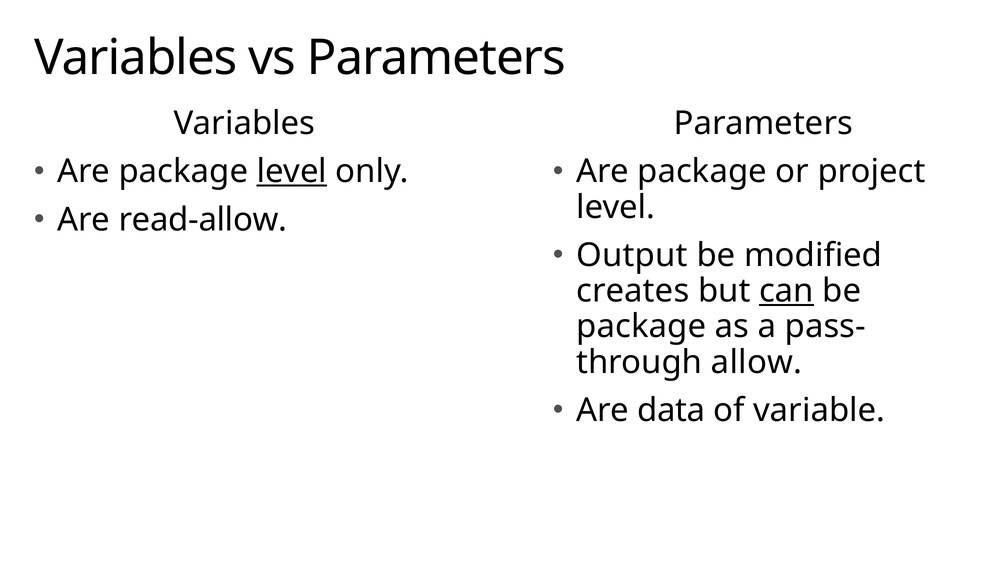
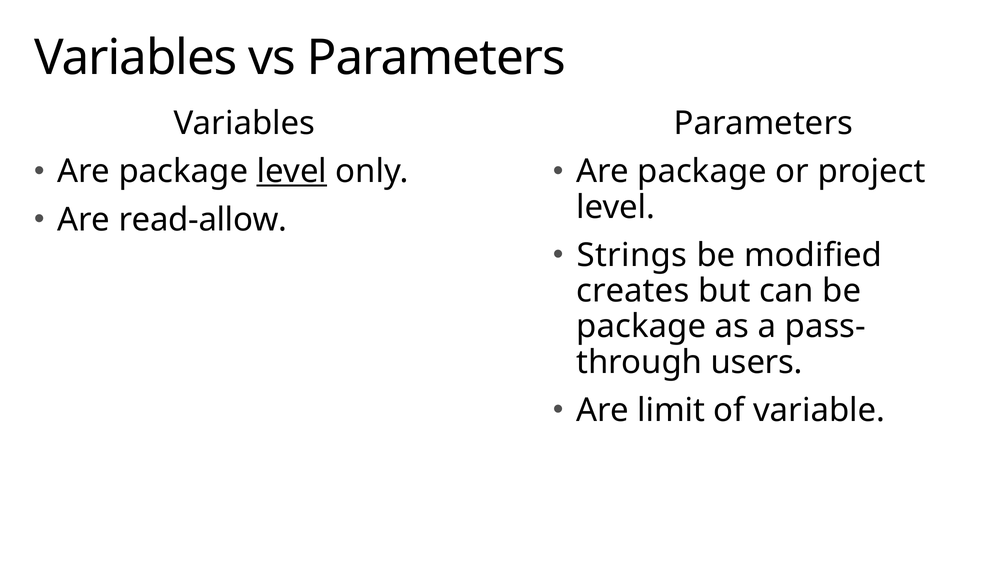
Output: Output -> Strings
can underline: present -> none
allow: allow -> users
data: data -> limit
